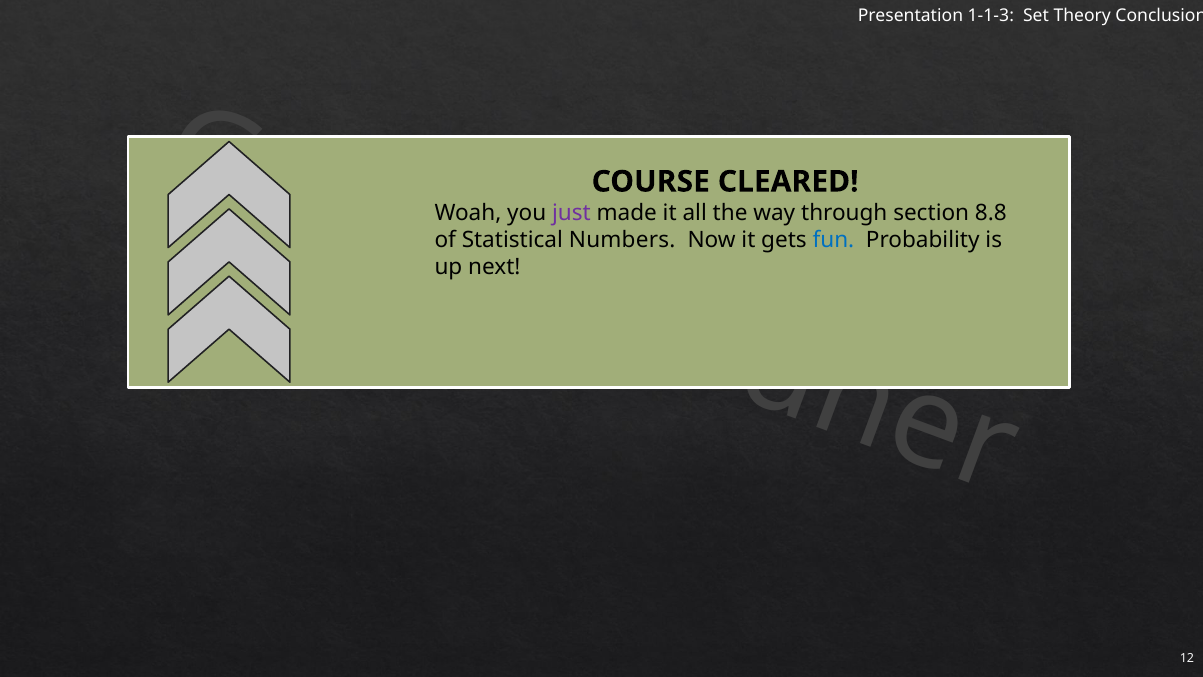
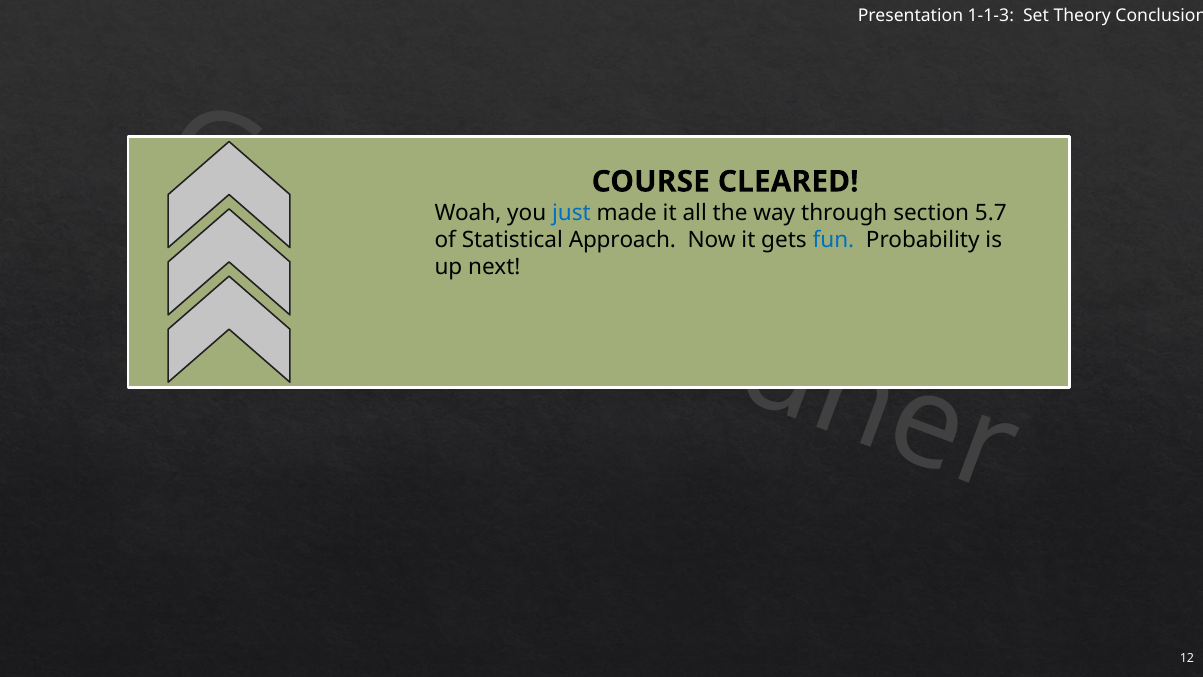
just colour: purple -> blue
8.8: 8.8 -> 5.7
Numbers: Numbers -> Approach
